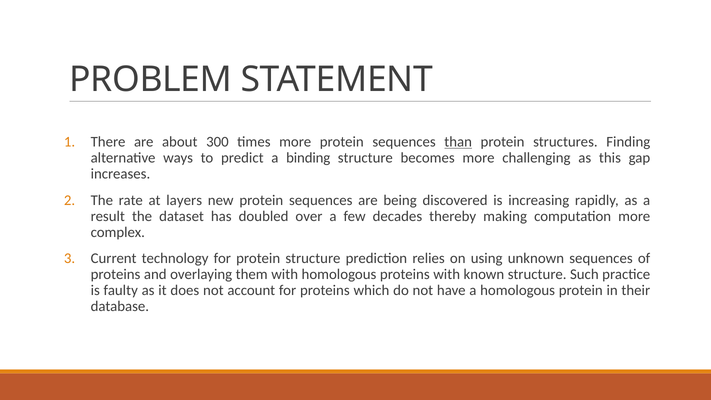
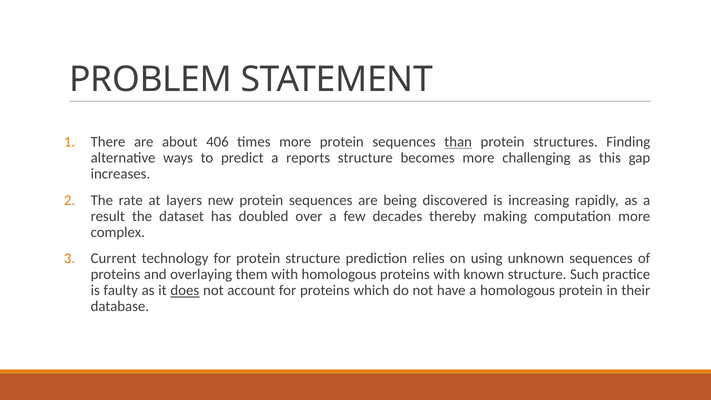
300: 300 -> 406
binding: binding -> reports
does underline: none -> present
